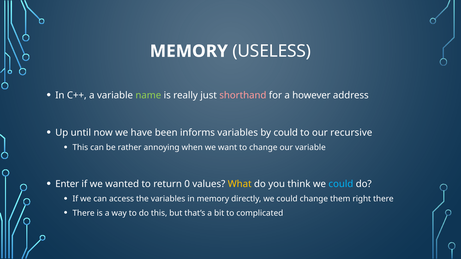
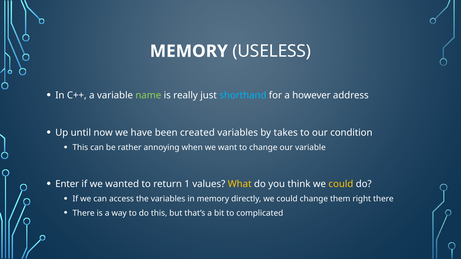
shorthand colour: pink -> light blue
informs: informs -> created
by could: could -> takes
recursive: recursive -> condition
0: 0 -> 1
could at (341, 184) colour: light blue -> yellow
